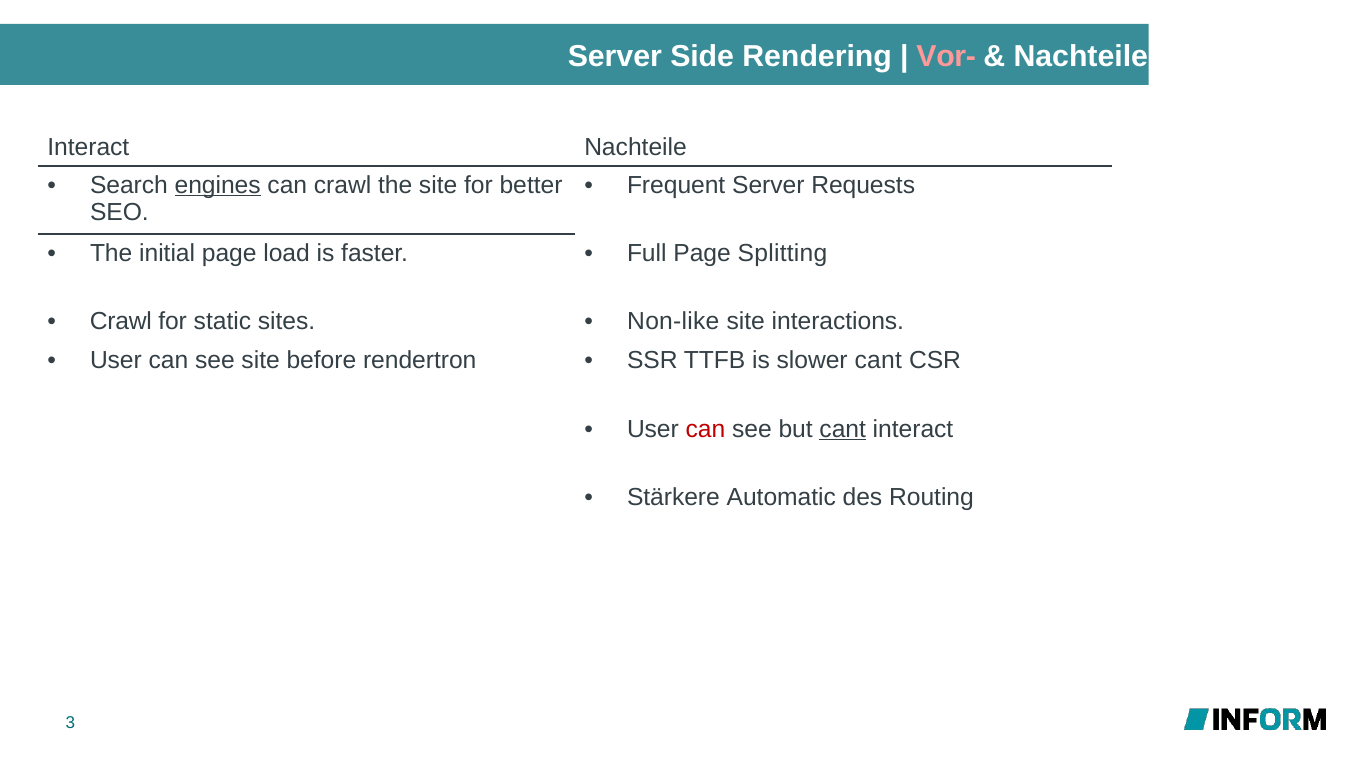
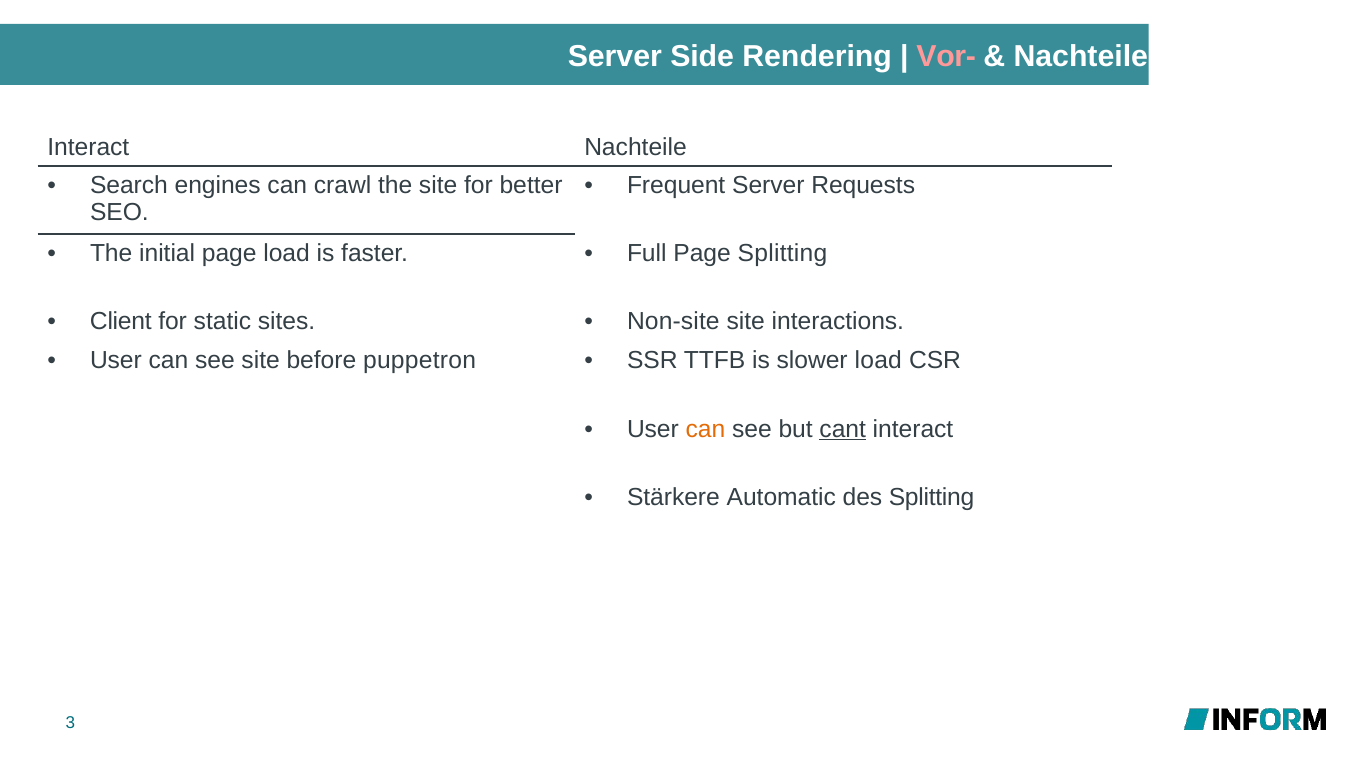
engines underline: present -> none
Crawl at (121, 321): Crawl -> Client
Non-like: Non-like -> Non-site
rendertron: rendertron -> puppetron
slower cant: cant -> load
can at (706, 429) colour: red -> orange
des Routing: Routing -> Splitting
